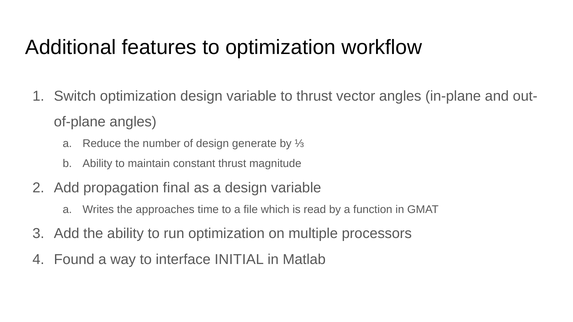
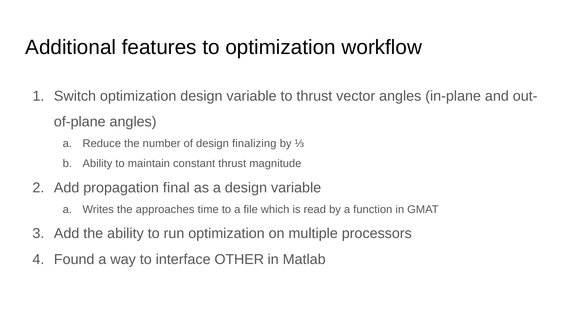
generate: generate -> finalizing
INITIAL: INITIAL -> OTHER
